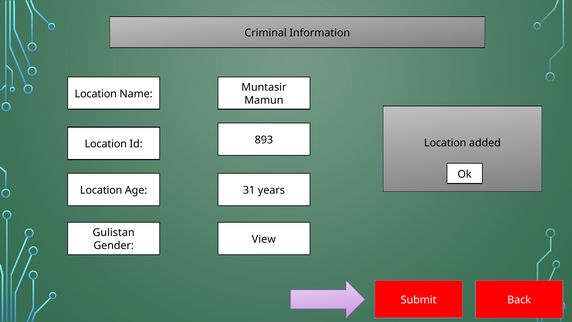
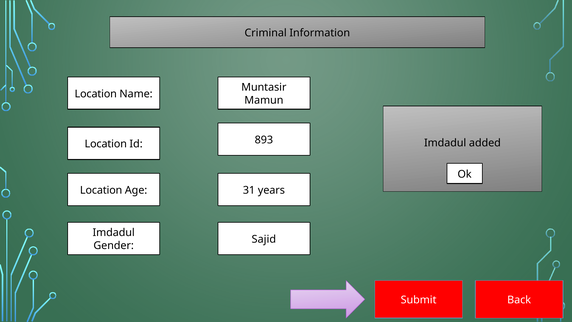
Location at (445, 143): Location -> Imdadul
Gulistan at (114, 233): Gulistan -> Imdadul
View: View -> Sajid
